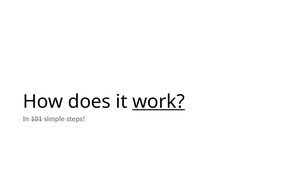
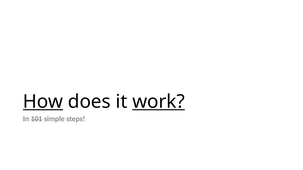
How underline: none -> present
